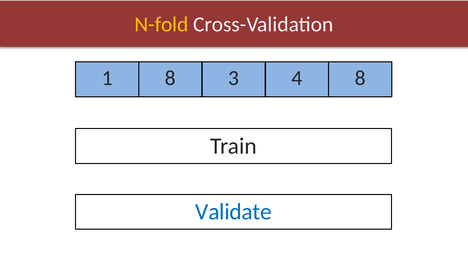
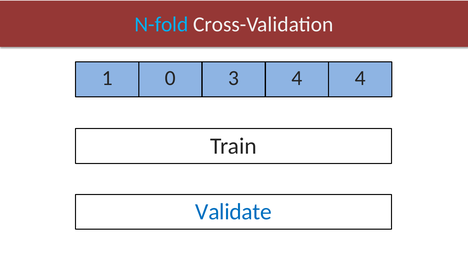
N-fold colour: yellow -> light blue
1 8: 8 -> 0
4 8: 8 -> 4
